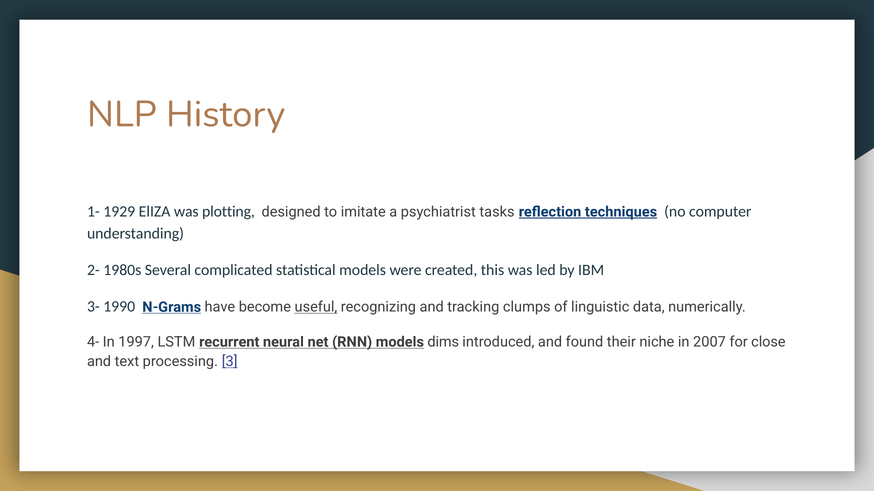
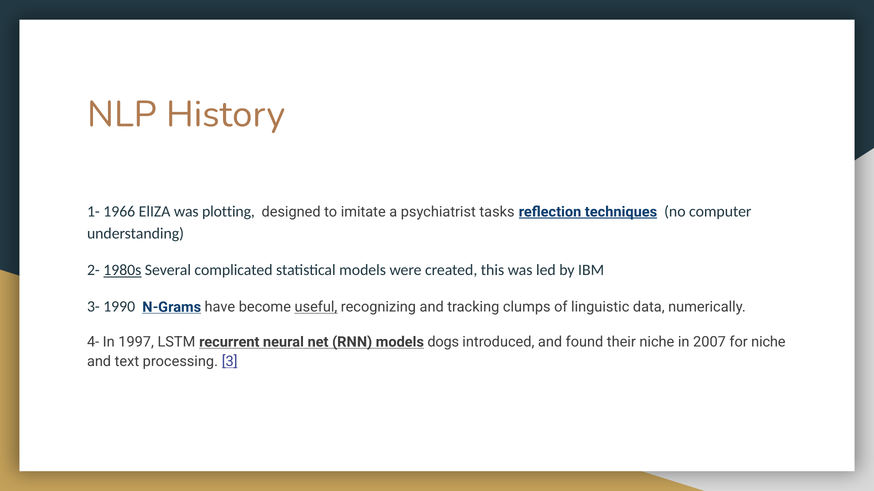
1929: 1929 -> 1966
1980s underline: none -> present
dims: dims -> dogs
for close: close -> niche
